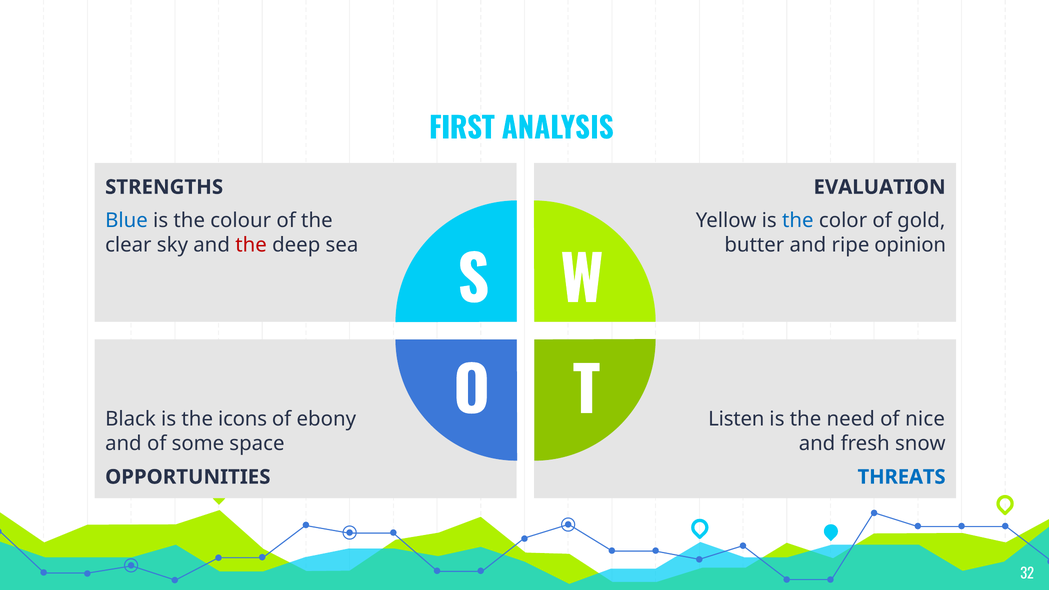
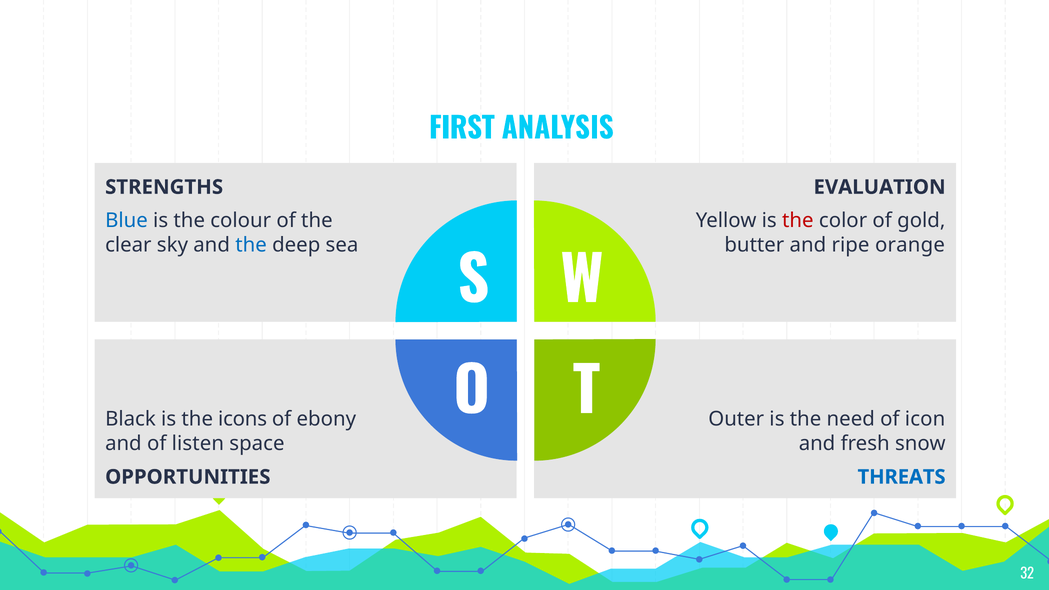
the at (798, 220) colour: blue -> red
the at (251, 245) colour: red -> blue
opinion: opinion -> orange
Listen: Listen -> Outer
nice: nice -> icon
some: some -> listen
